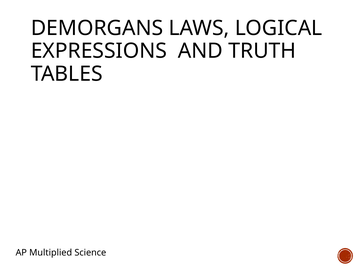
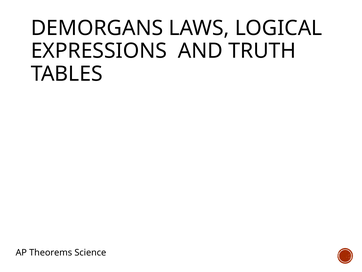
Multiplied: Multiplied -> Theorems
